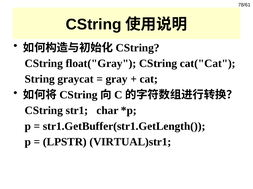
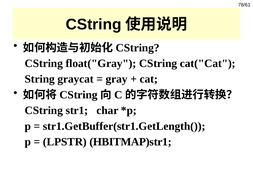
VIRTUAL)str1: VIRTUAL)str1 -> HBITMAP)str1
